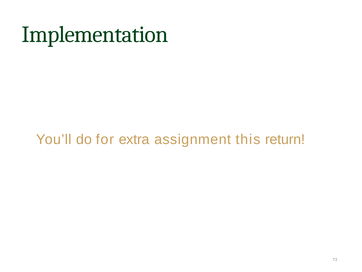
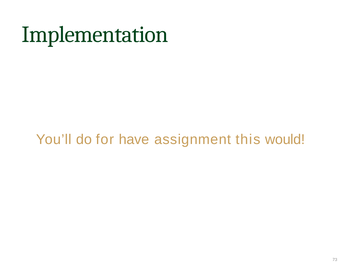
extra: extra -> have
return: return -> would
